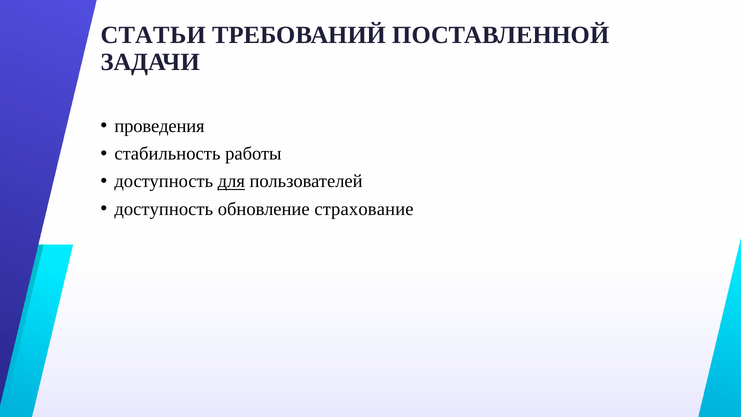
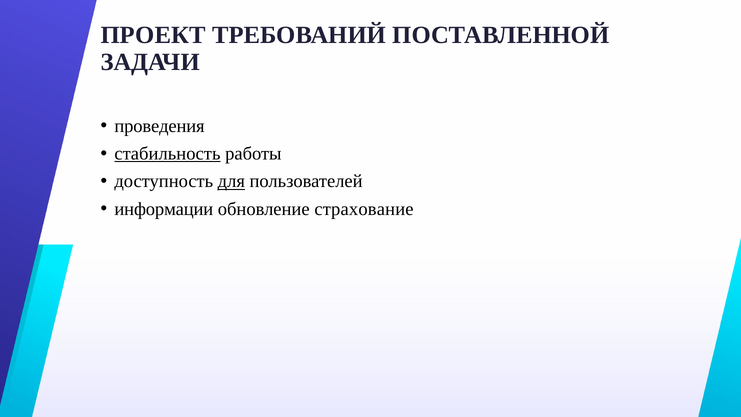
СТАТЬИ: СТАТЬИ -> ПРОЕКТ
стабильность underline: none -> present
доступность at (164, 209): доступность -> информации
